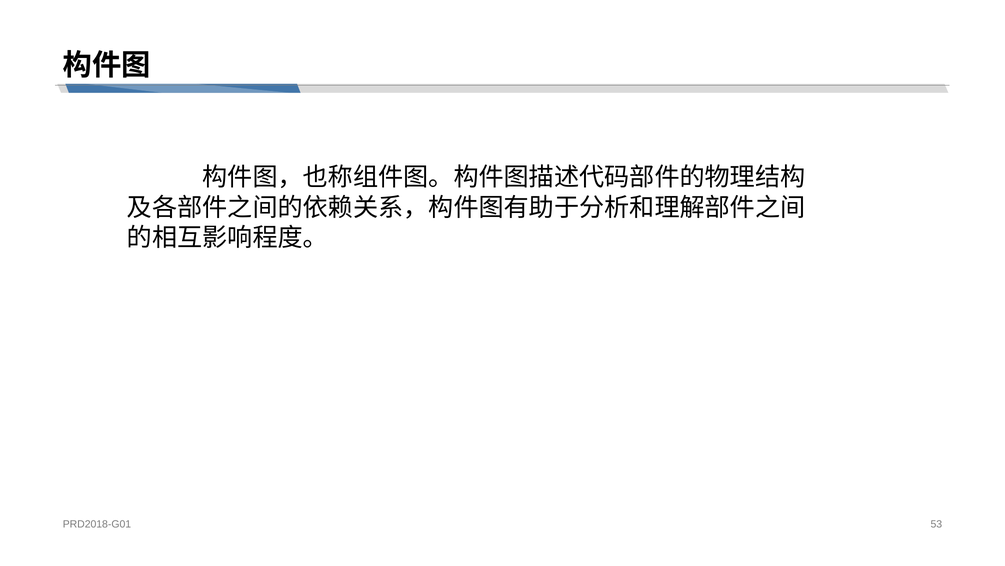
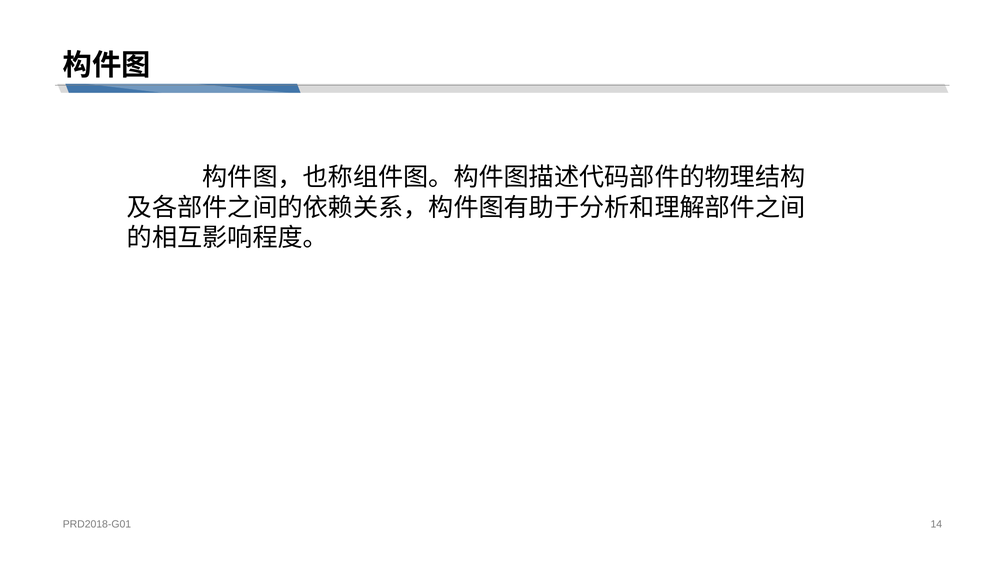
53: 53 -> 14
